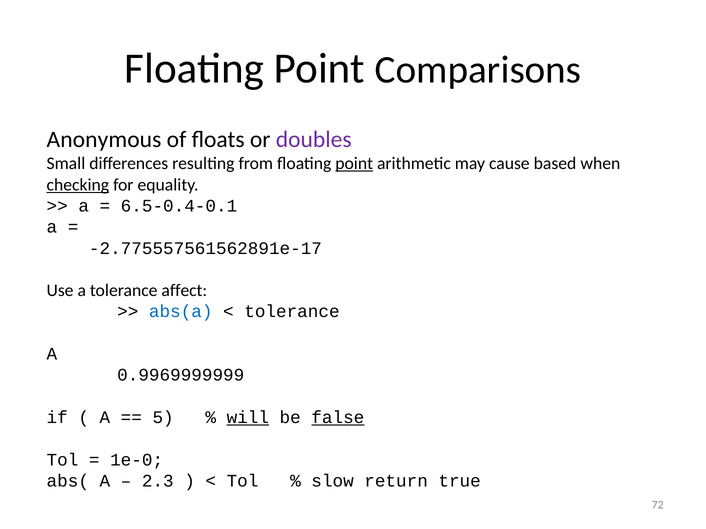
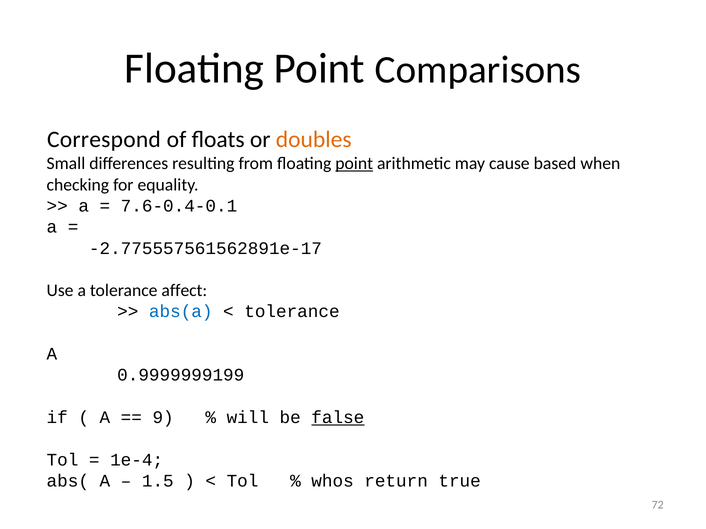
Anonymous: Anonymous -> Correspond
doubles colour: purple -> orange
checking underline: present -> none
6.5-0.4-0.1: 6.5-0.4-0.1 -> 7.6-0.4-0.1
0.9969999999: 0.9969999999 -> 0.9999999199
5: 5 -> 9
will underline: present -> none
1e-0: 1e-0 -> 1e-4
2.3: 2.3 -> 1.5
slow: slow -> whos
